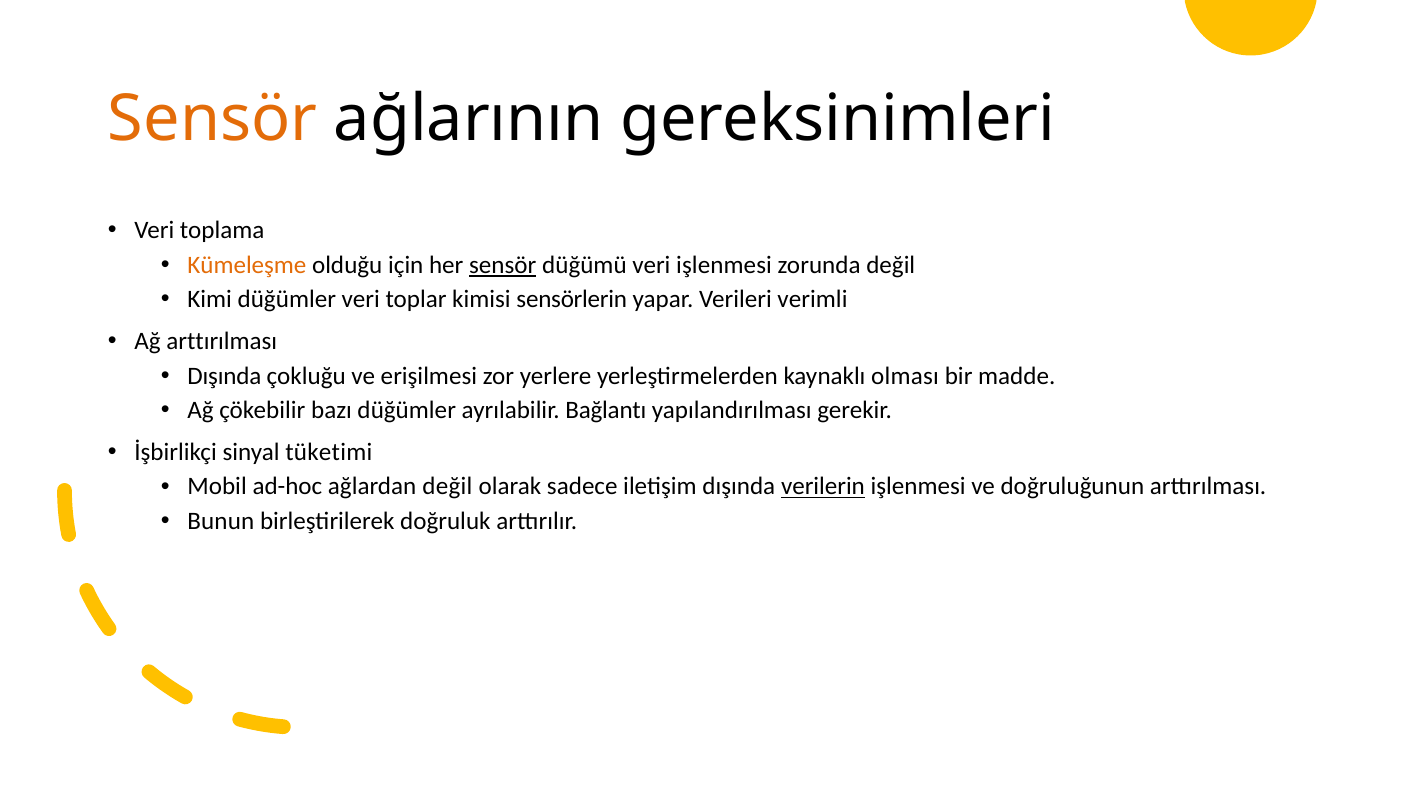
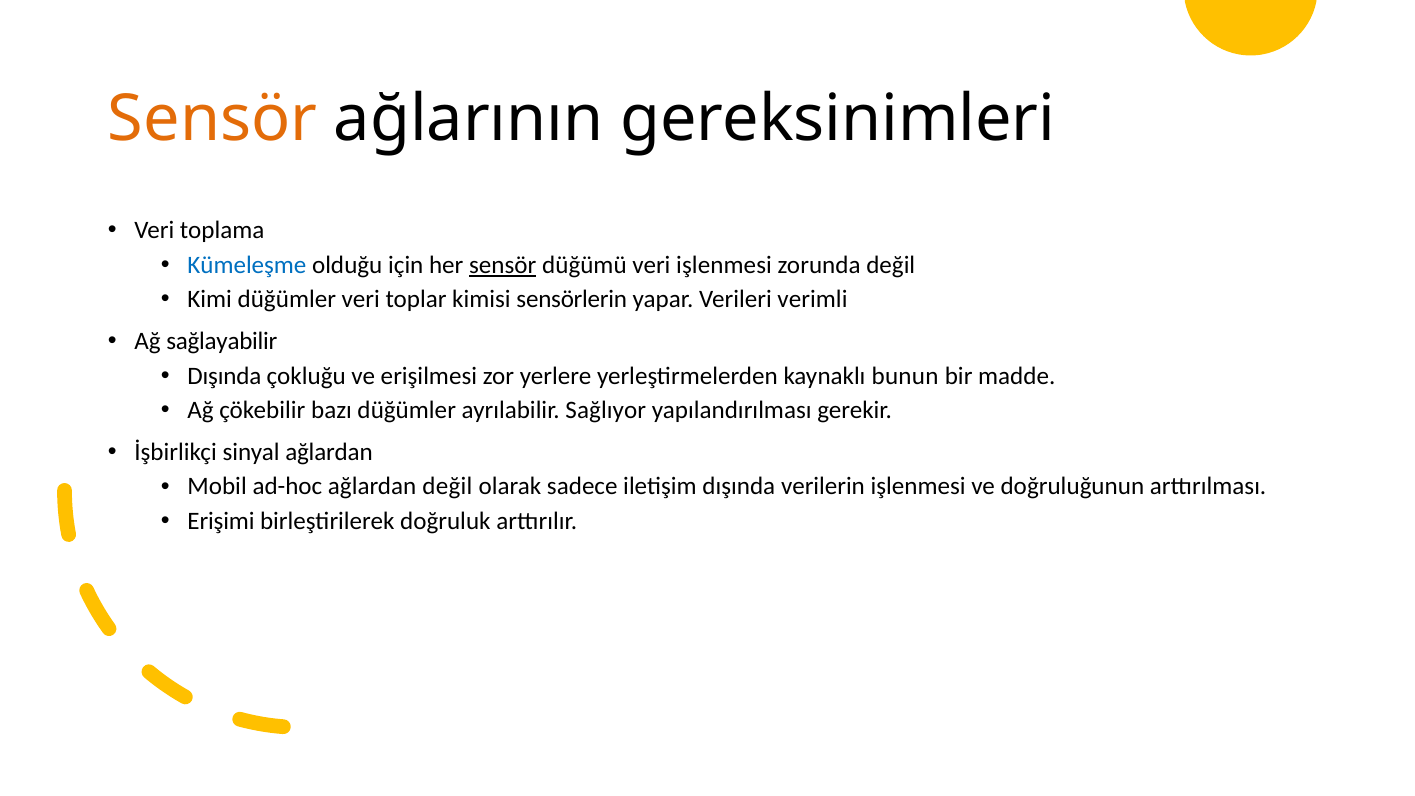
Kümeleşme colour: orange -> blue
Ağ arttırılması: arttırılması -> sağlayabilir
olması: olması -> bunun
Bağlantı: Bağlantı -> Sağlıyor
sinyal tüketimi: tüketimi -> ağlardan
verilerin underline: present -> none
Bunun: Bunun -> Erişimi
